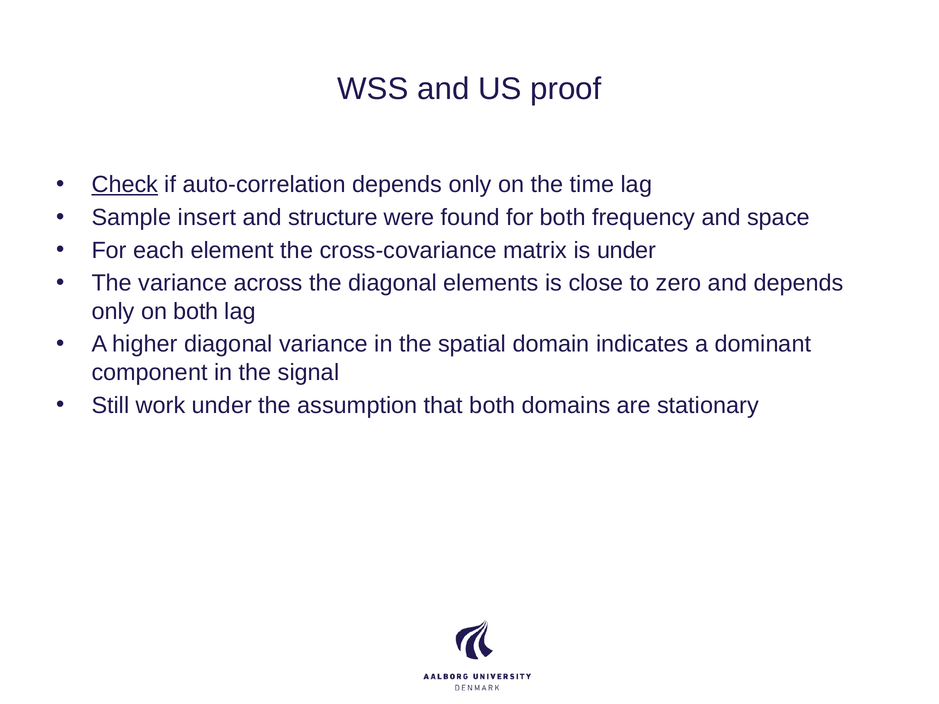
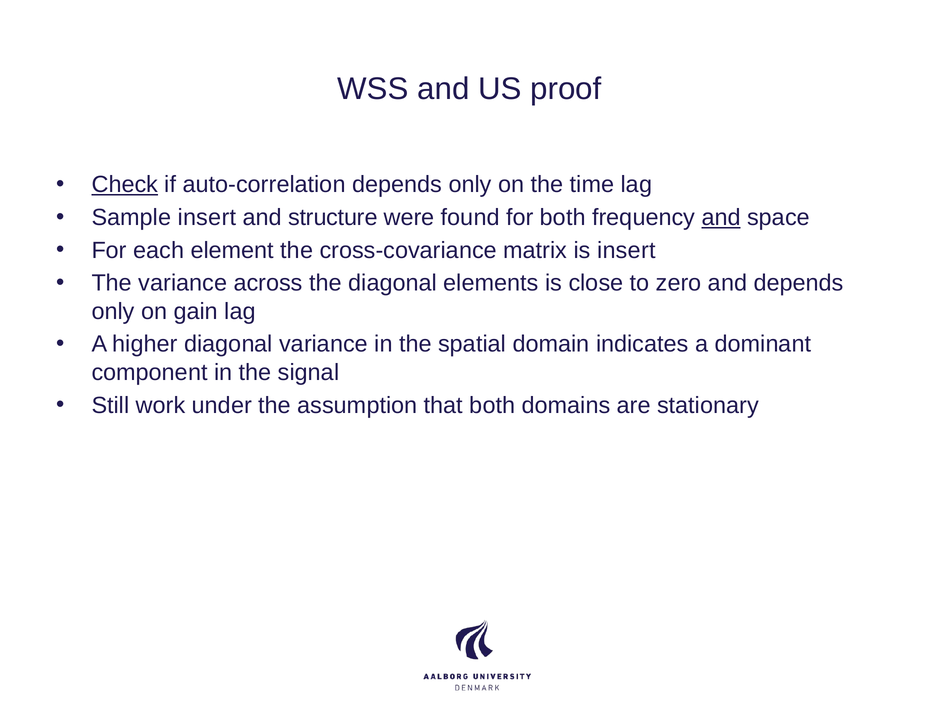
and at (721, 218) underline: none -> present
is under: under -> insert
on both: both -> gain
